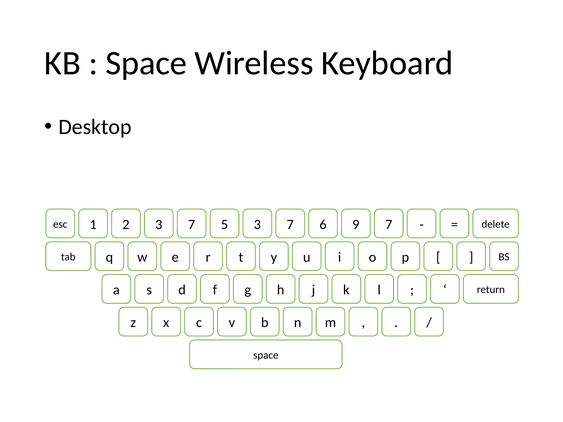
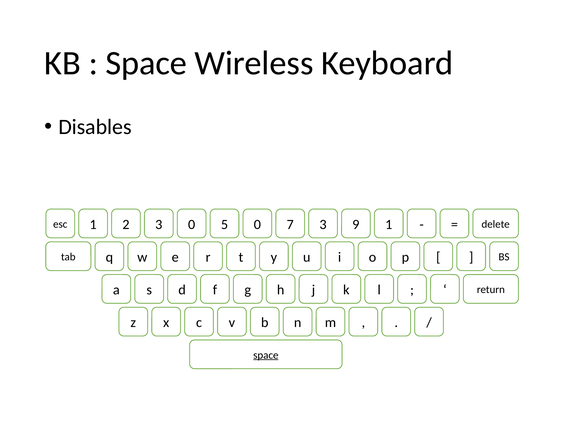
Desktop: Desktop -> Disables
2 3 7: 7 -> 0
5 3: 3 -> 0
7 6: 6 -> 3
9 7: 7 -> 1
space at (266, 355) underline: none -> present
